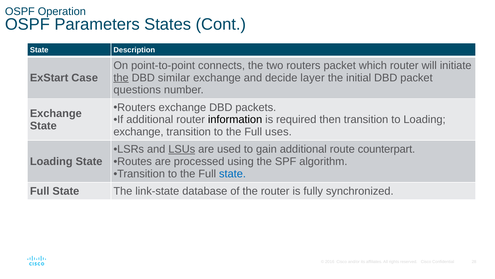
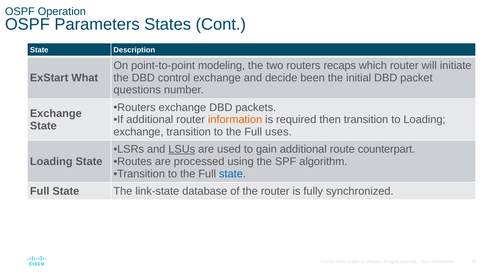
connects: connects -> modeling
routers packet: packet -> recaps
Case: Case -> What
the at (121, 78) underline: present -> none
similar: similar -> control
layer: layer -> been
information colour: black -> orange
